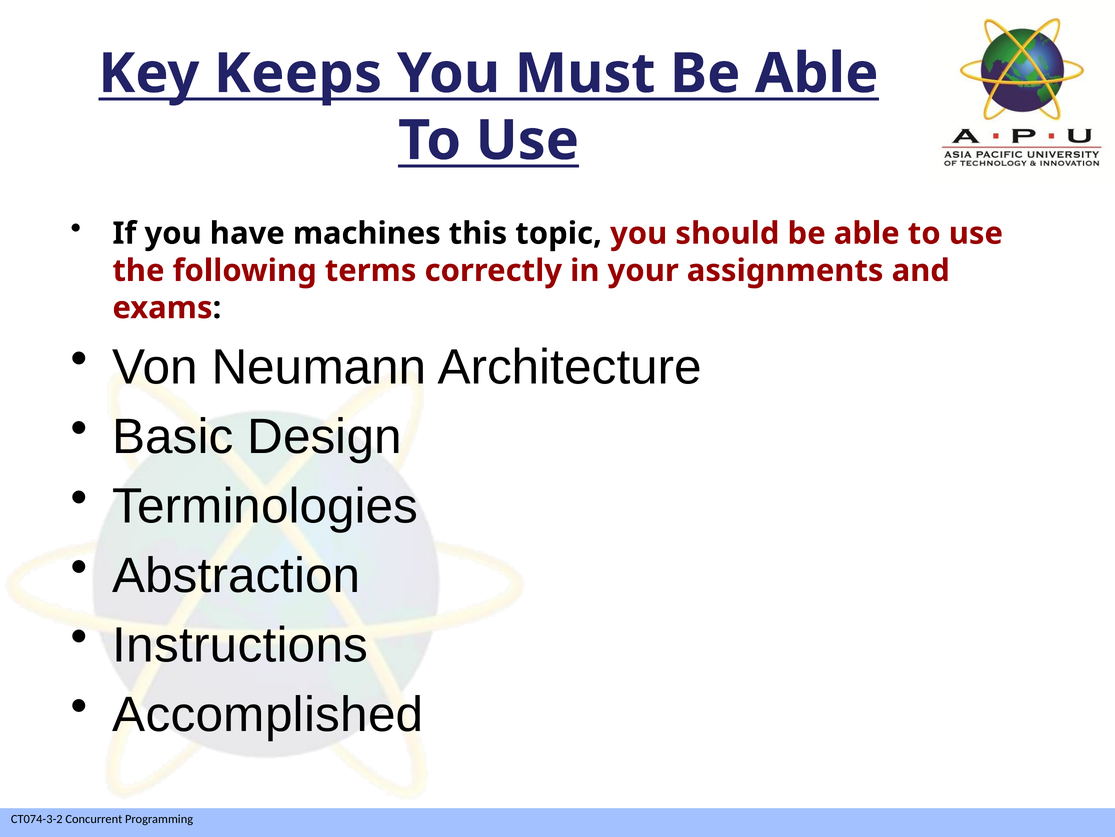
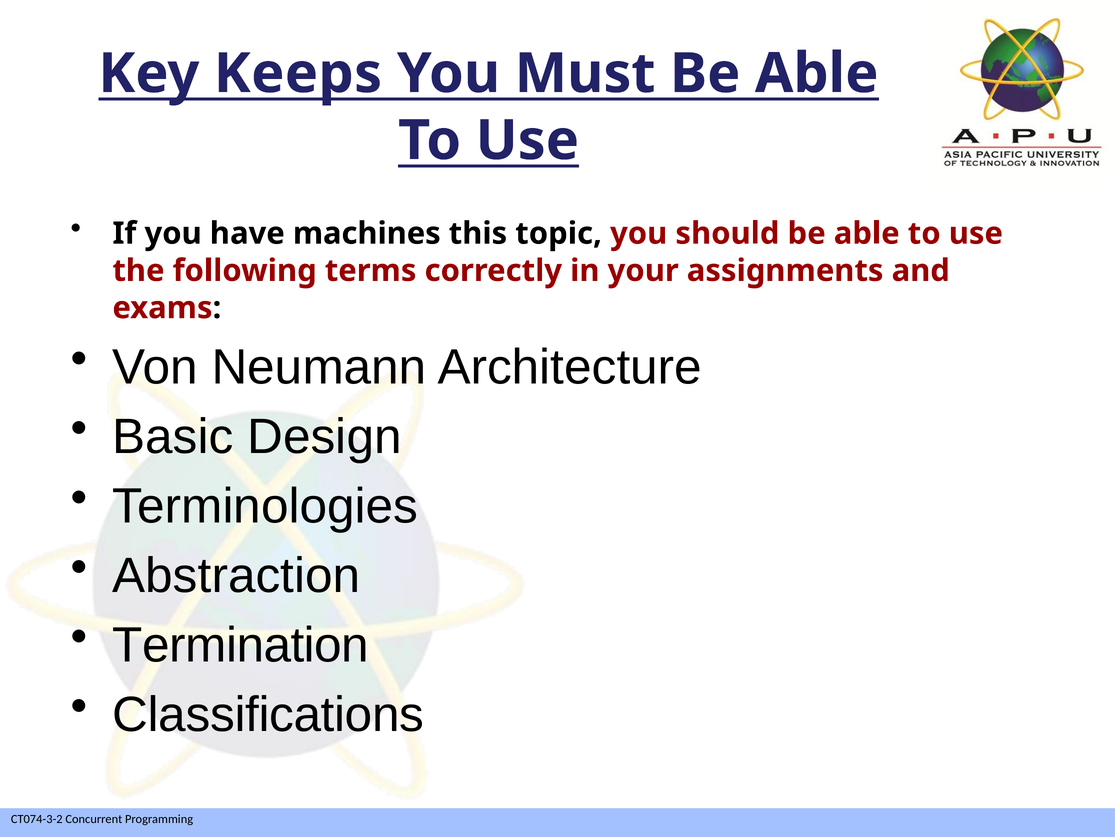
Instructions: Instructions -> Termination
Accomplished: Accomplished -> Classifications
